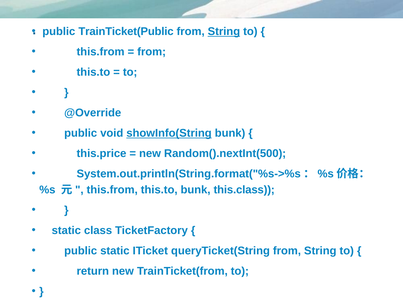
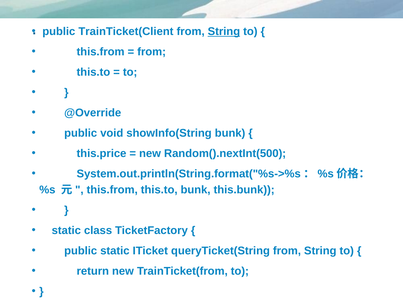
TrainTicket(Public: TrainTicket(Public -> TrainTicket(Client
showInfo(String underline: present -> none
this.class: this.class -> this.bunk
